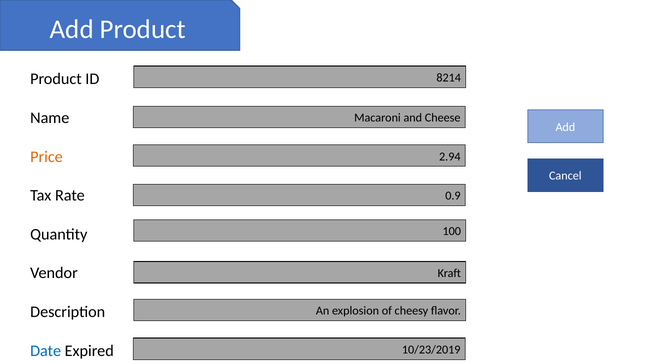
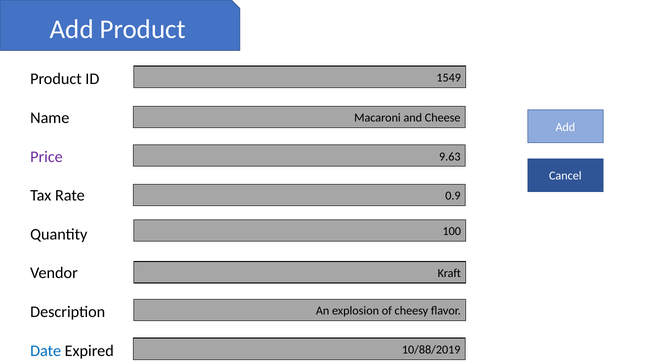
8214: 8214 -> 1549
Price colour: orange -> purple
2.94: 2.94 -> 9.63
10/23/2019: 10/23/2019 -> 10/88/2019
